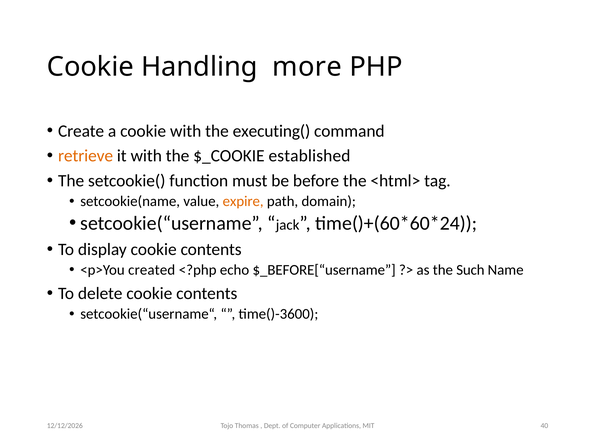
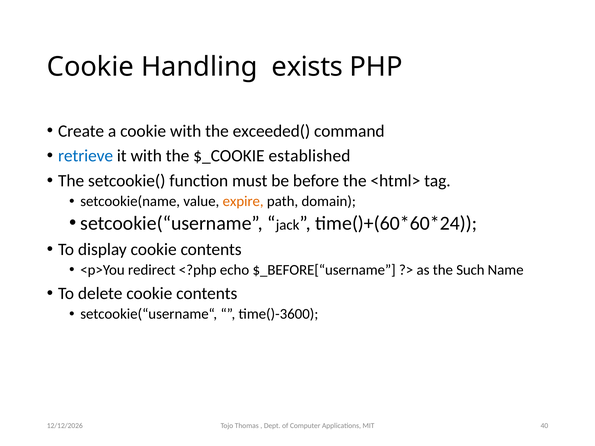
more: more -> exists
executing(: executing( -> exceeded(
retrieve colour: orange -> blue
created: created -> redirect
